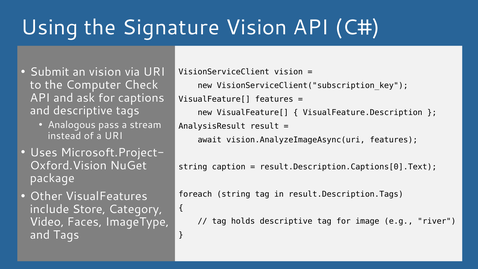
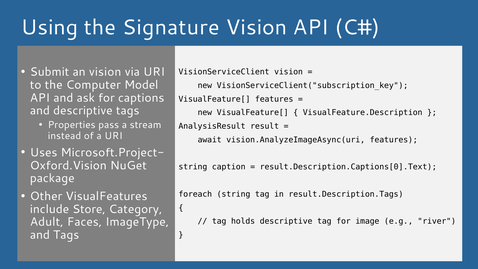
Check: Check -> Model
Analogous: Analogous -> Properties
Video: Video -> Adult
